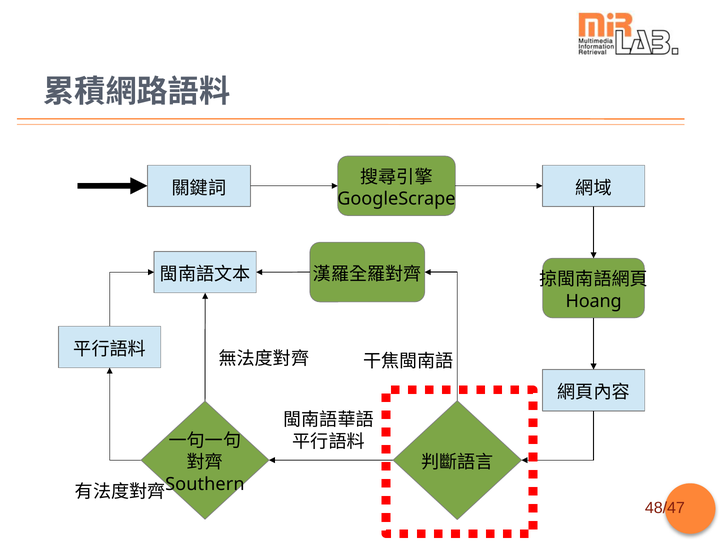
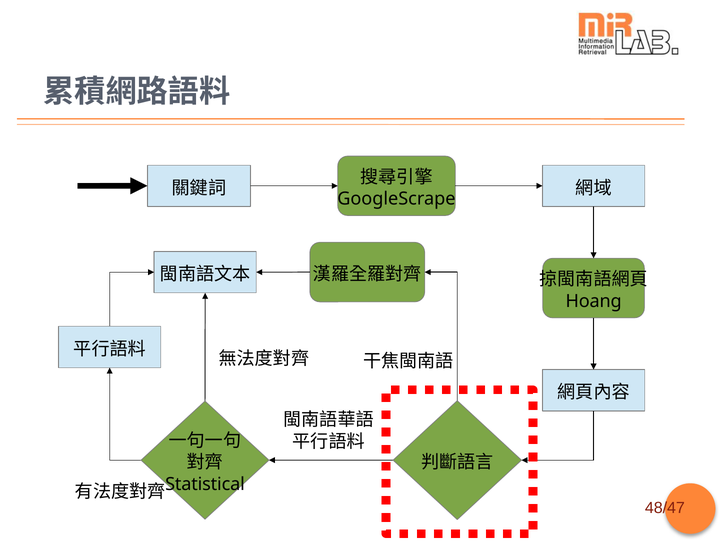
Southern: Southern -> Statistical
